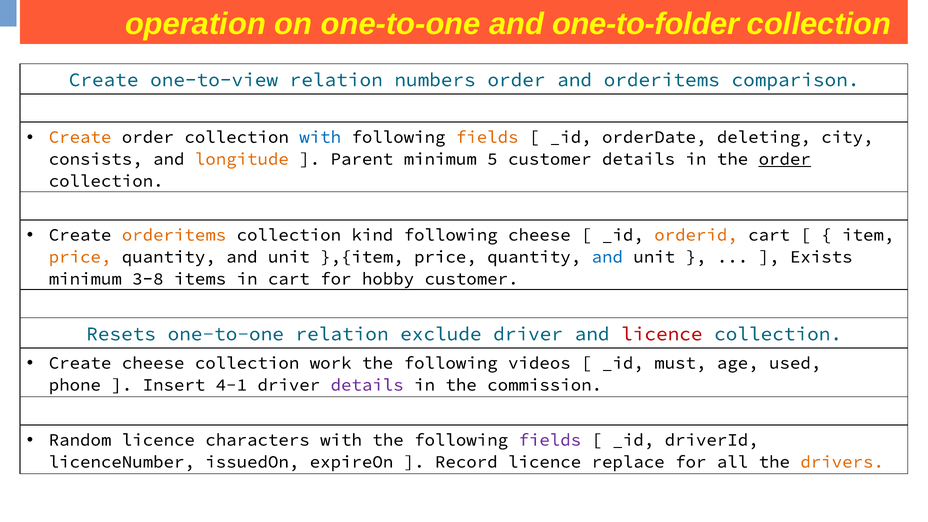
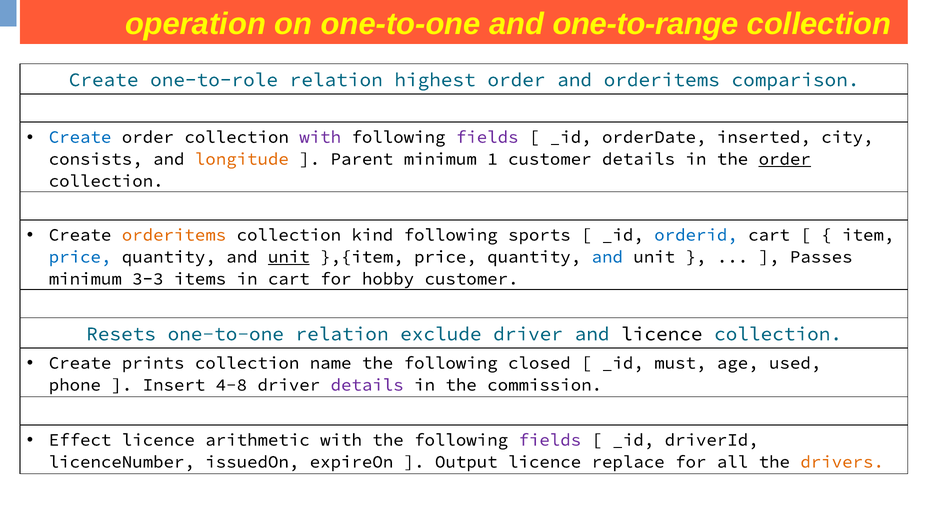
one-to-folder: one-to-folder -> one-to-range
one-to-view: one-to-view -> one-to-role
numbers: numbers -> highest
Create at (80, 137) colour: orange -> blue
with at (320, 137) colour: blue -> purple
fields at (487, 137) colour: orange -> purple
deleting: deleting -> inserted
5: 5 -> 1
following cheese: cheese -> sports
orderid colour: orange -> blue
price at (80, 257) colour: orange -> blue
unit at (289, 257) underline: none -> present
Exists: Exists -> Passes
3-8: 3-8 -> 3-3
licence at (662, 334) colour: red -> black
Create cheese: cheese -> prints
work: work -> name
videos: videos -> closed
4-1: 4-1 -> 4-8
Random: Random -> Effect
characters: characters -> arithmetic
Record: Record -> Output
